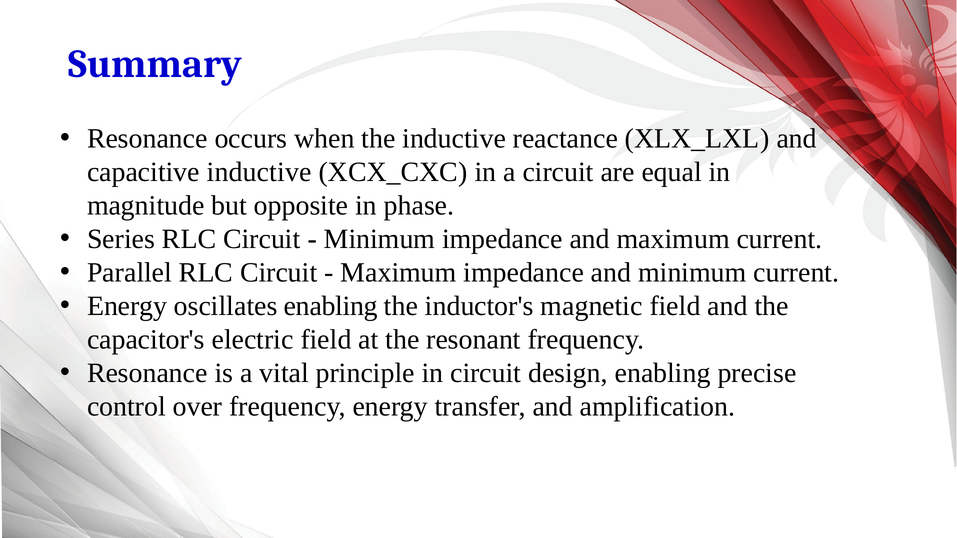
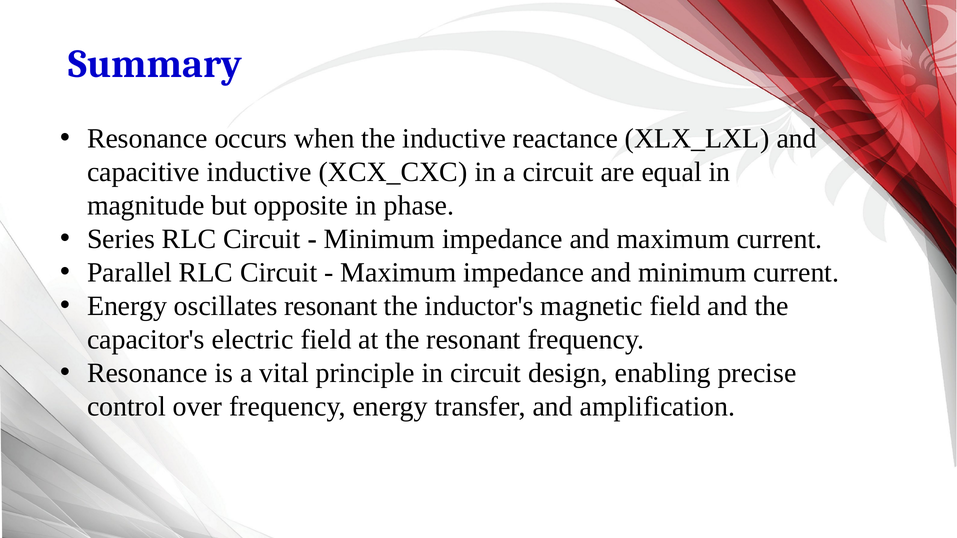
oscillates enabling: enabling -> resonant
